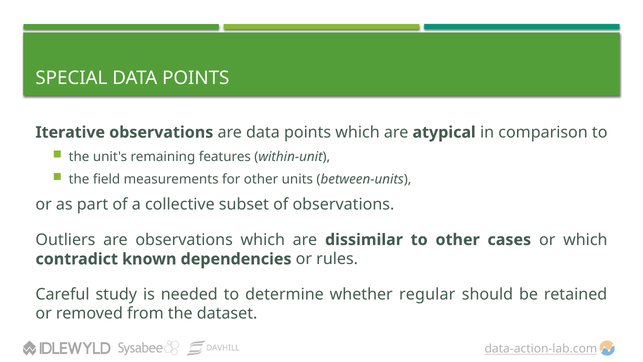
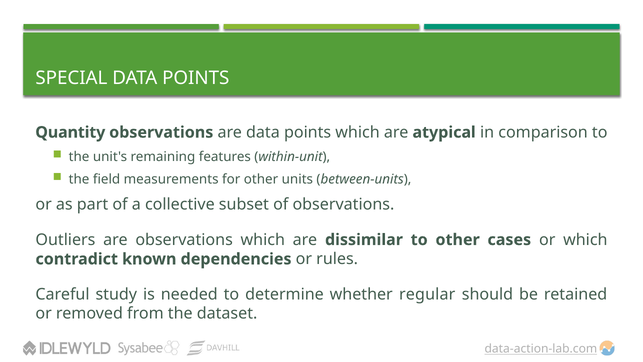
Iterative: Iterative -> Quantity
